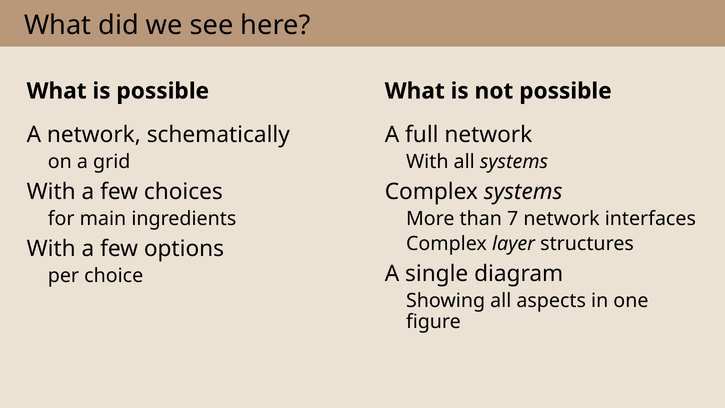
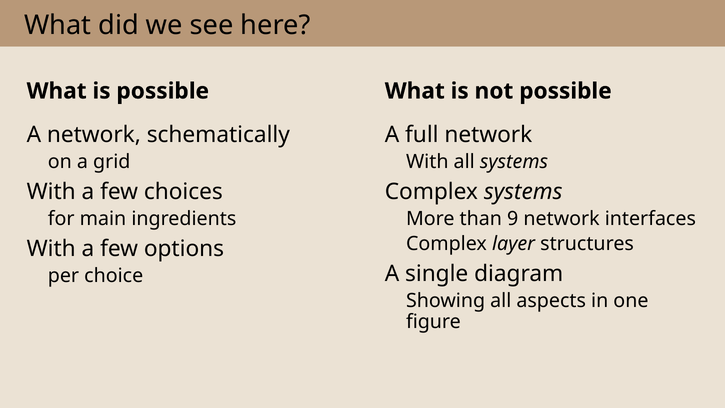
7: 7 -> 9
